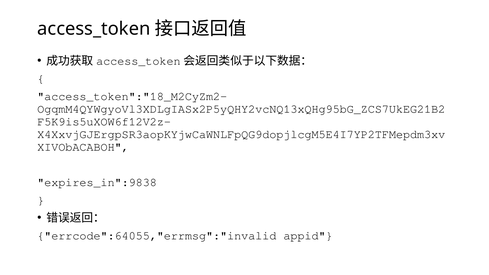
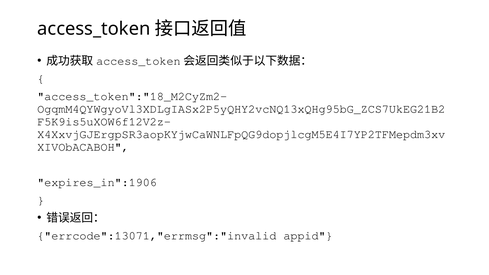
expires_in":9838: expires_in":9838 -> expires_in":1906
errcode":64055,"errmsg":"invalid: errcode":64055,"errmsg":"invalid -> errcode":13071,"errmsg":"invalid
